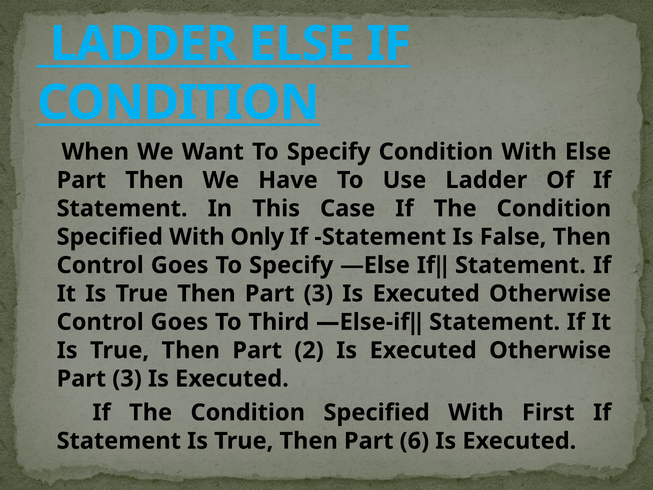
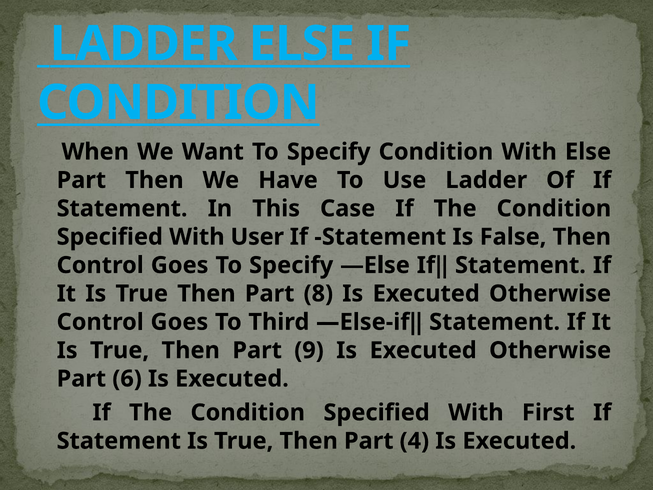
Only: Only -> User
Then Part 3: 3 -> 8
2: 2 -> 9
3 at (127, 379): 3 -> 6
6: 6 -> 4
